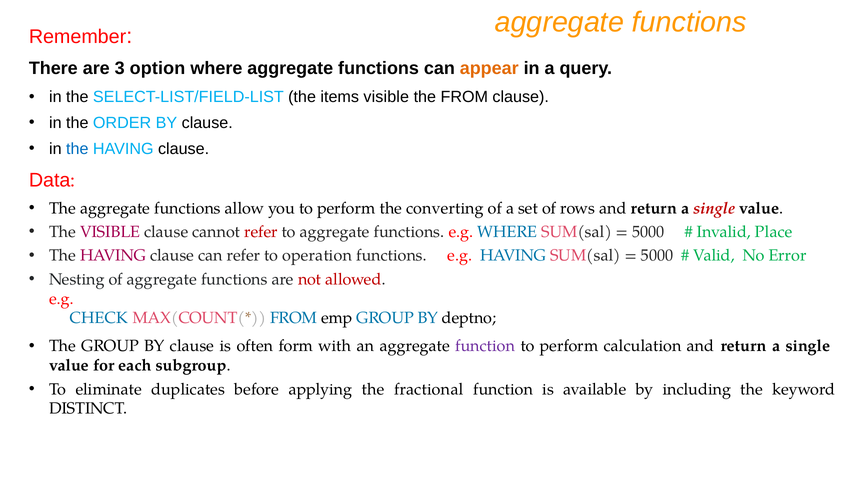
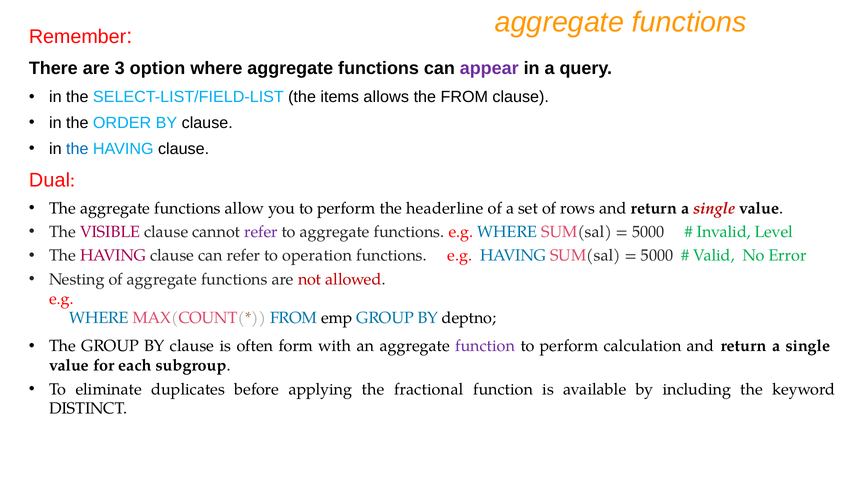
appear colour: orange -> purple
items visible: visible -> allows
Data: Data -> Dual
converting: converting -> headerline
refer at (261, 232) colour: red -> purple
Place: Place -> Level
CHECK at (99, 318): CHECK -> WHERE
